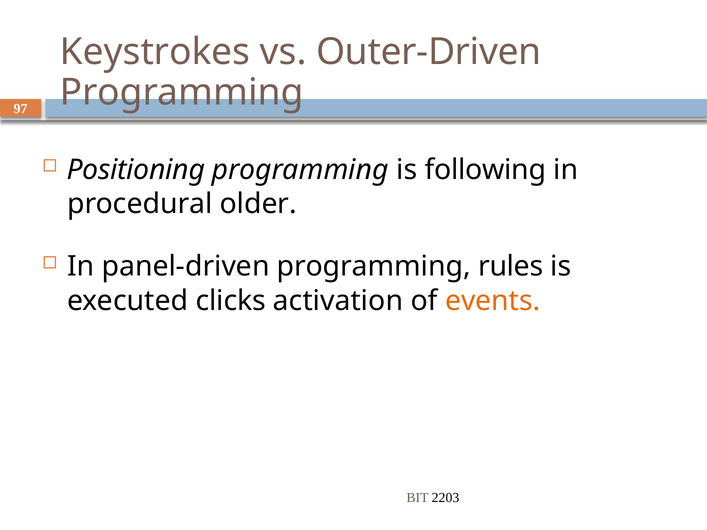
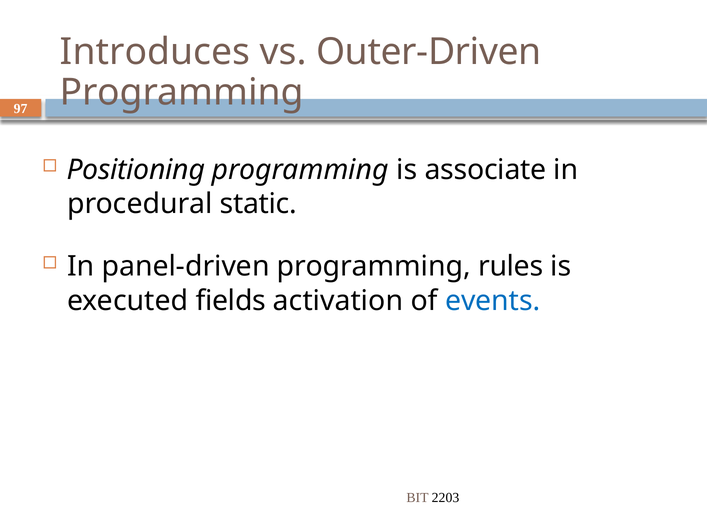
Keystrokes: Keystrokes -> Introduces
following: following -> associate
older: older -> static
clicks: clicks -> fields
events colour: orange -> blue
